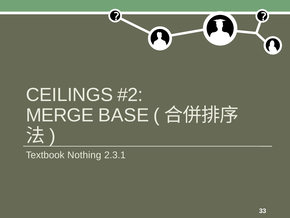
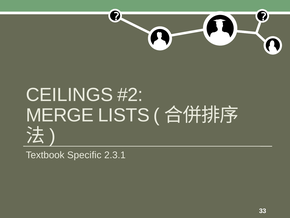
BASE: BASE -> LISTS
Nothing: Nothing -> Specific
